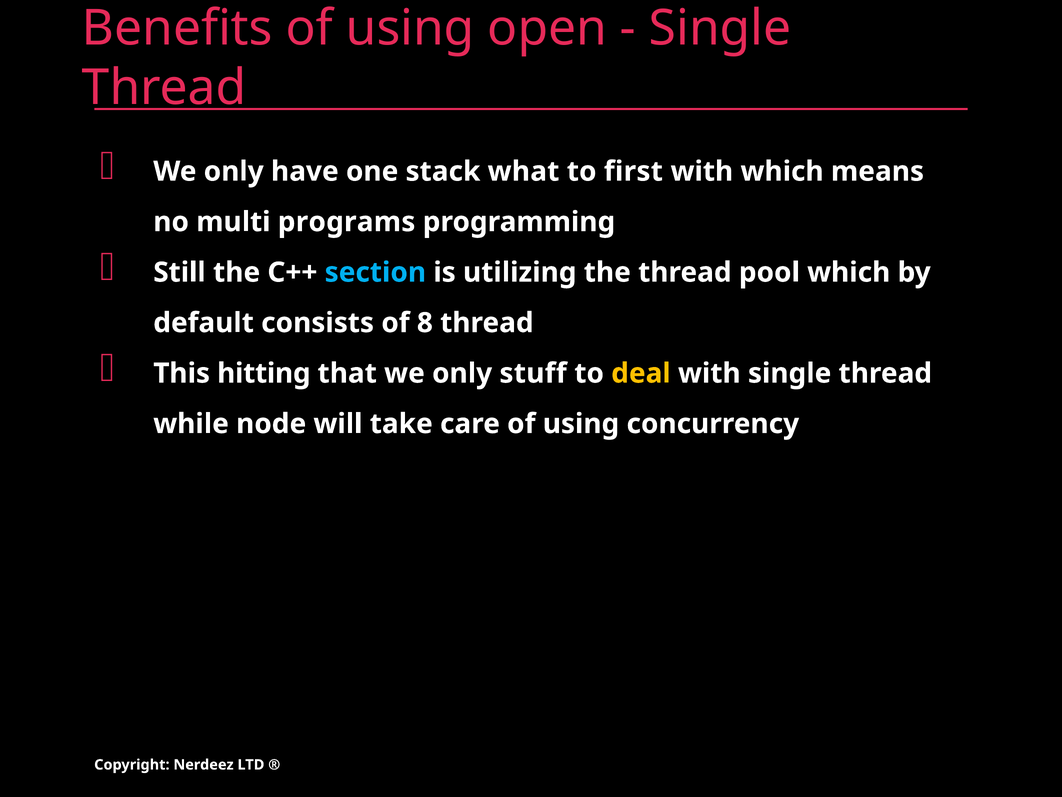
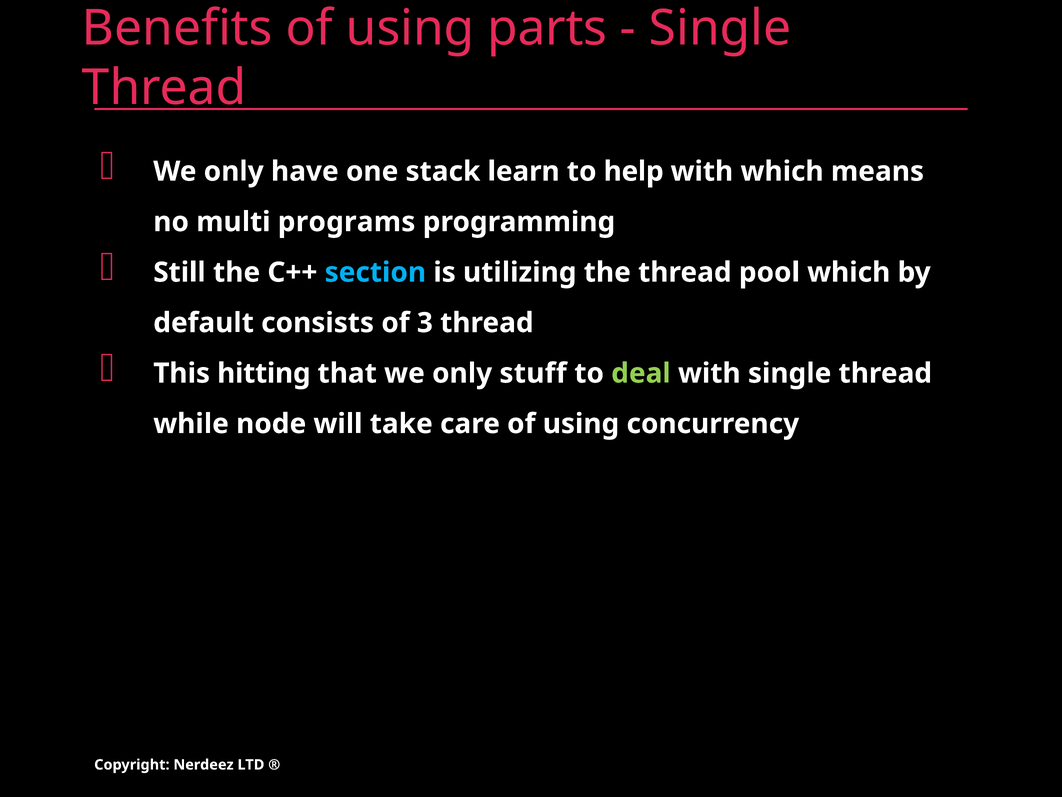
open: open -> parts
what: what -> learn
first: first -> help
8: 8 -> 3
deal colour: yellow -> light green
